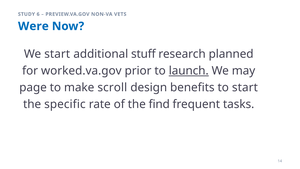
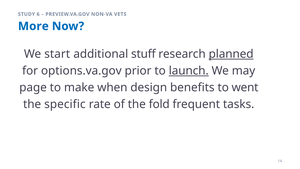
Were: Were -> More
planned underline: none -> present
worked.va.gov: worked.va.gov -> options.va.gov
scroll: scroll -> when
to start: start -> went
find: find -> fold
